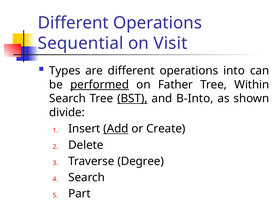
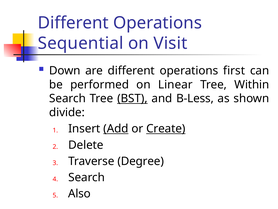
Types: Types -> Down
into: into -> first
performed underline: present -> none
Father: Father -> Linear
B-Into: B-Into -> B-Less
Create underline: none -> present
Part: Part -> Also
